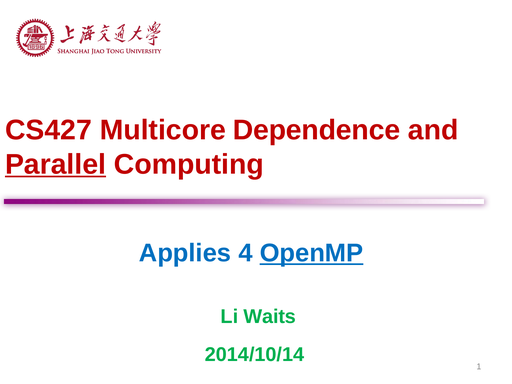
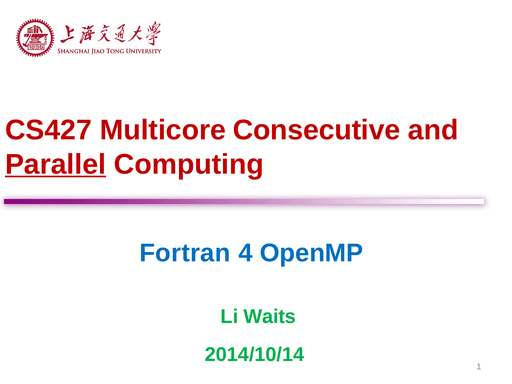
Dependence: Dependence -> Consecutive
Applies: Applies -> Fortran
OpenMP underline: present -> none
